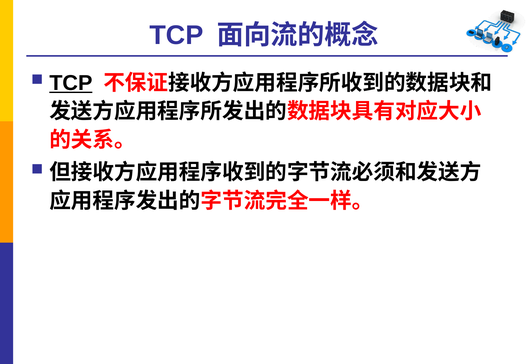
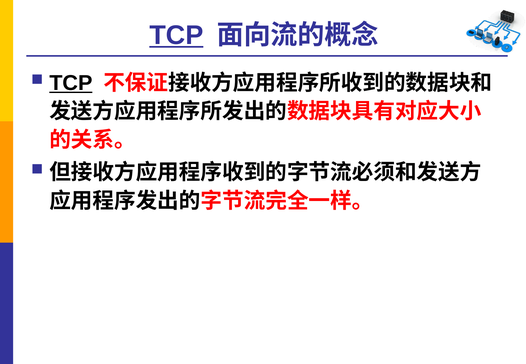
TCP at (176, 35) underline: none -> present
